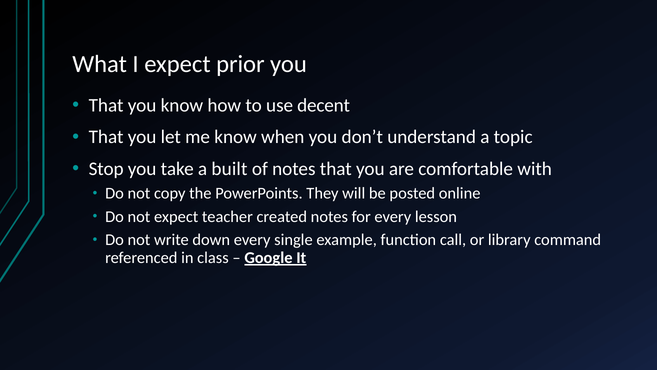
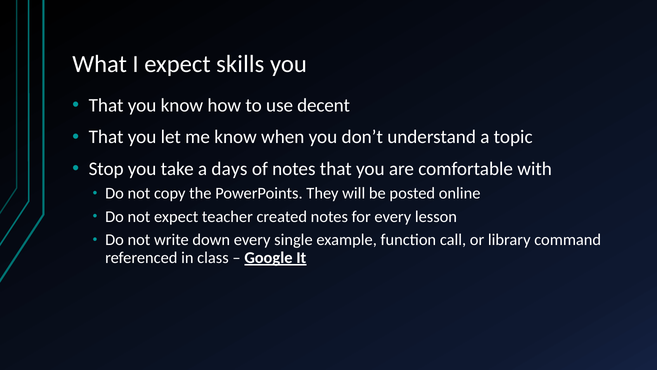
prior: prior -> skills
built: built -> days
